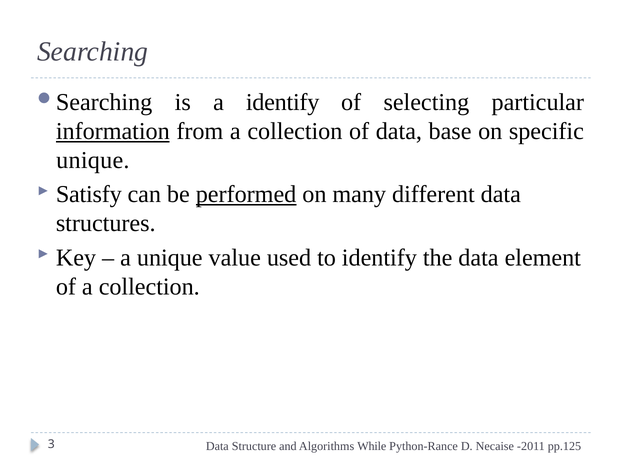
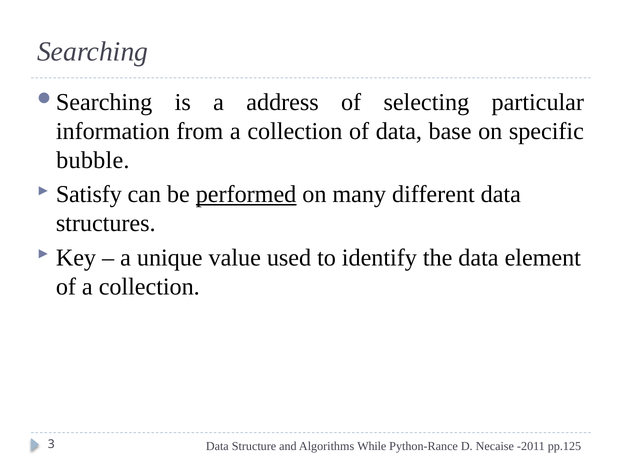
a identify: identify -> address
information underline: present -> none
unique at (93, 160): unique -> bubble
